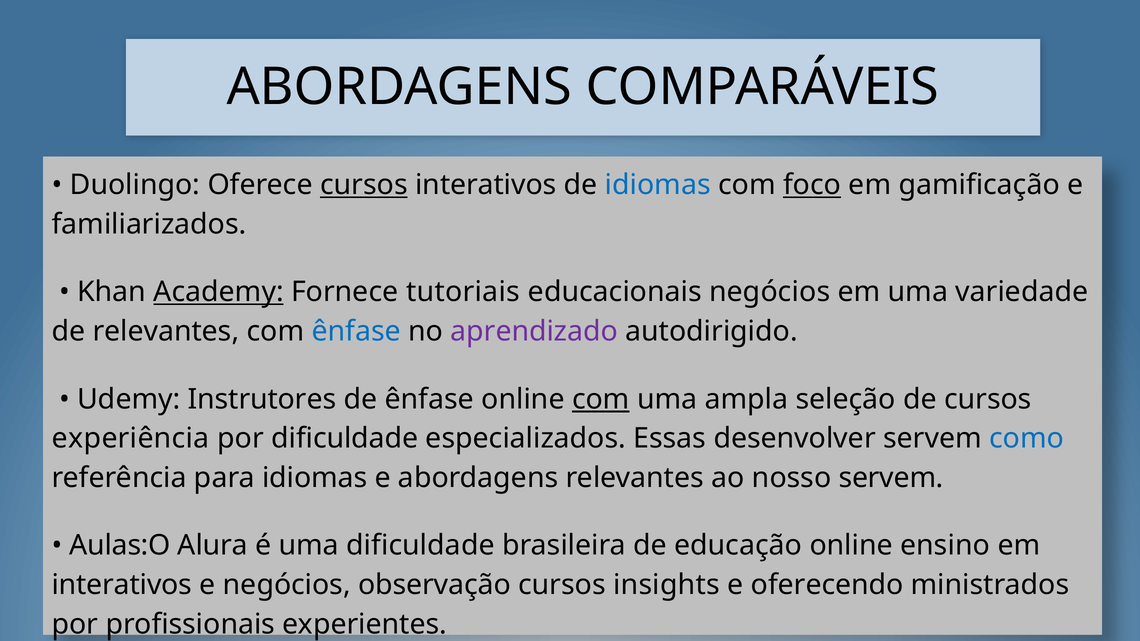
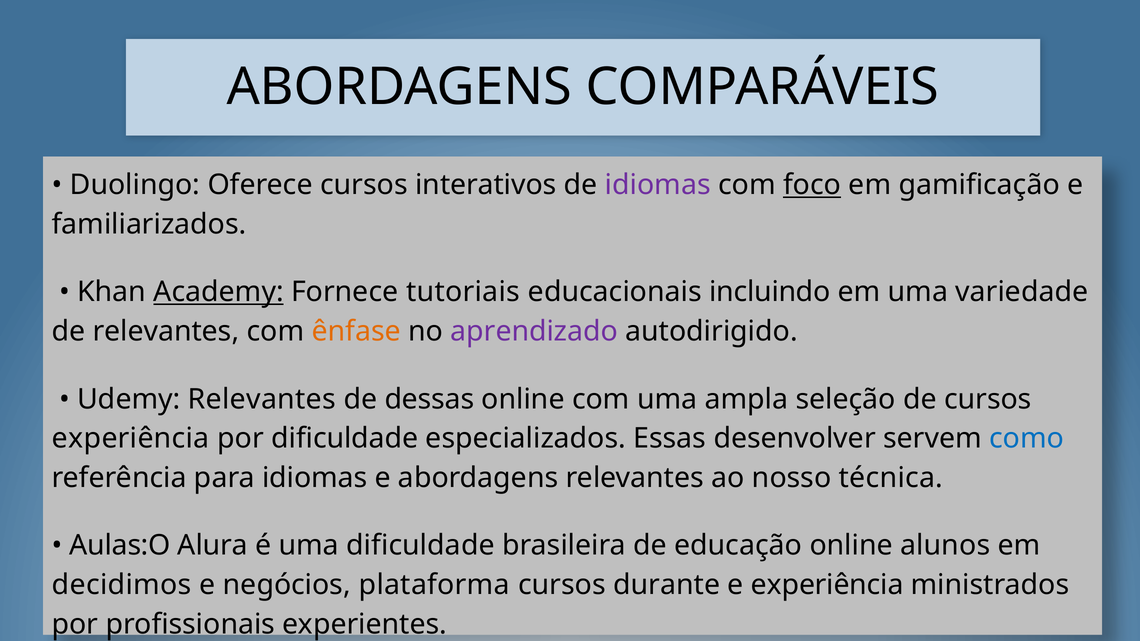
cursos at (364, 185) underline: present -> none
idiomas at (658, 185) colour: blue -> purple
educacionais negócios: negócios -> incluindo
ênfase at (356, 332) colour: blue -> orange
Udemy Instrutores: Instrutores -> Relevantes
de ênfase: ênfase -> dessas
com at (601, 399) underline: present -> none
nosso servem: servem -> técnica
ensino: ensino -> alunos
interativos at (122, 585): interativos -> decidimos
observação: observação -> plataforma
insights: insights -> durante
e oferecendo: oferecendo -> experiência
